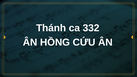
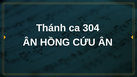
332: 332 -> 304
